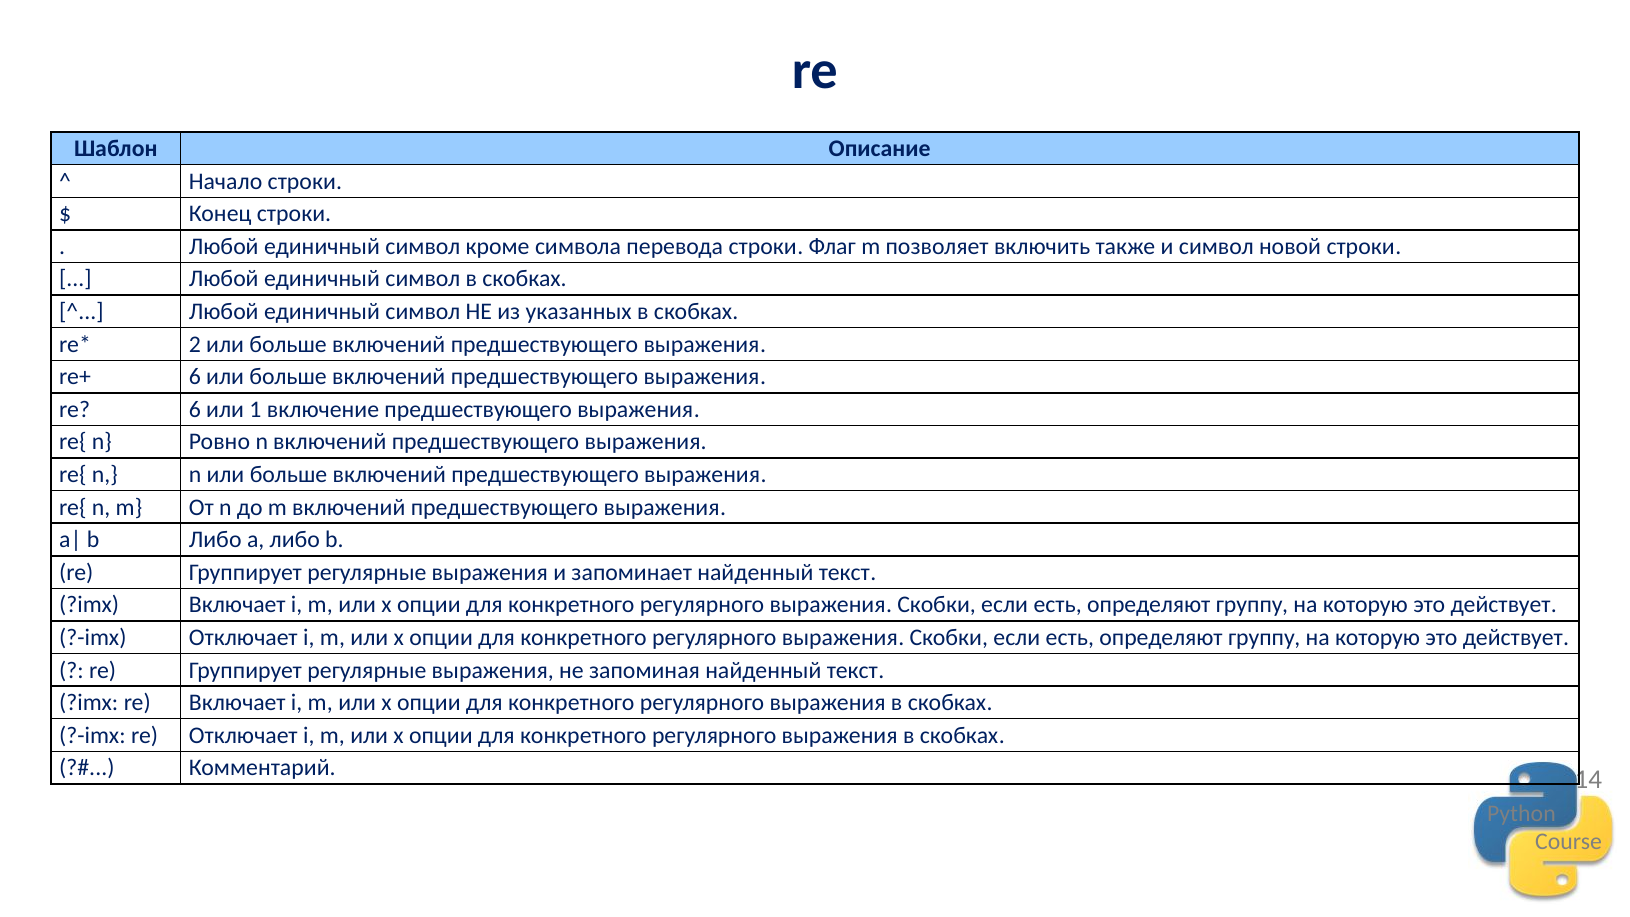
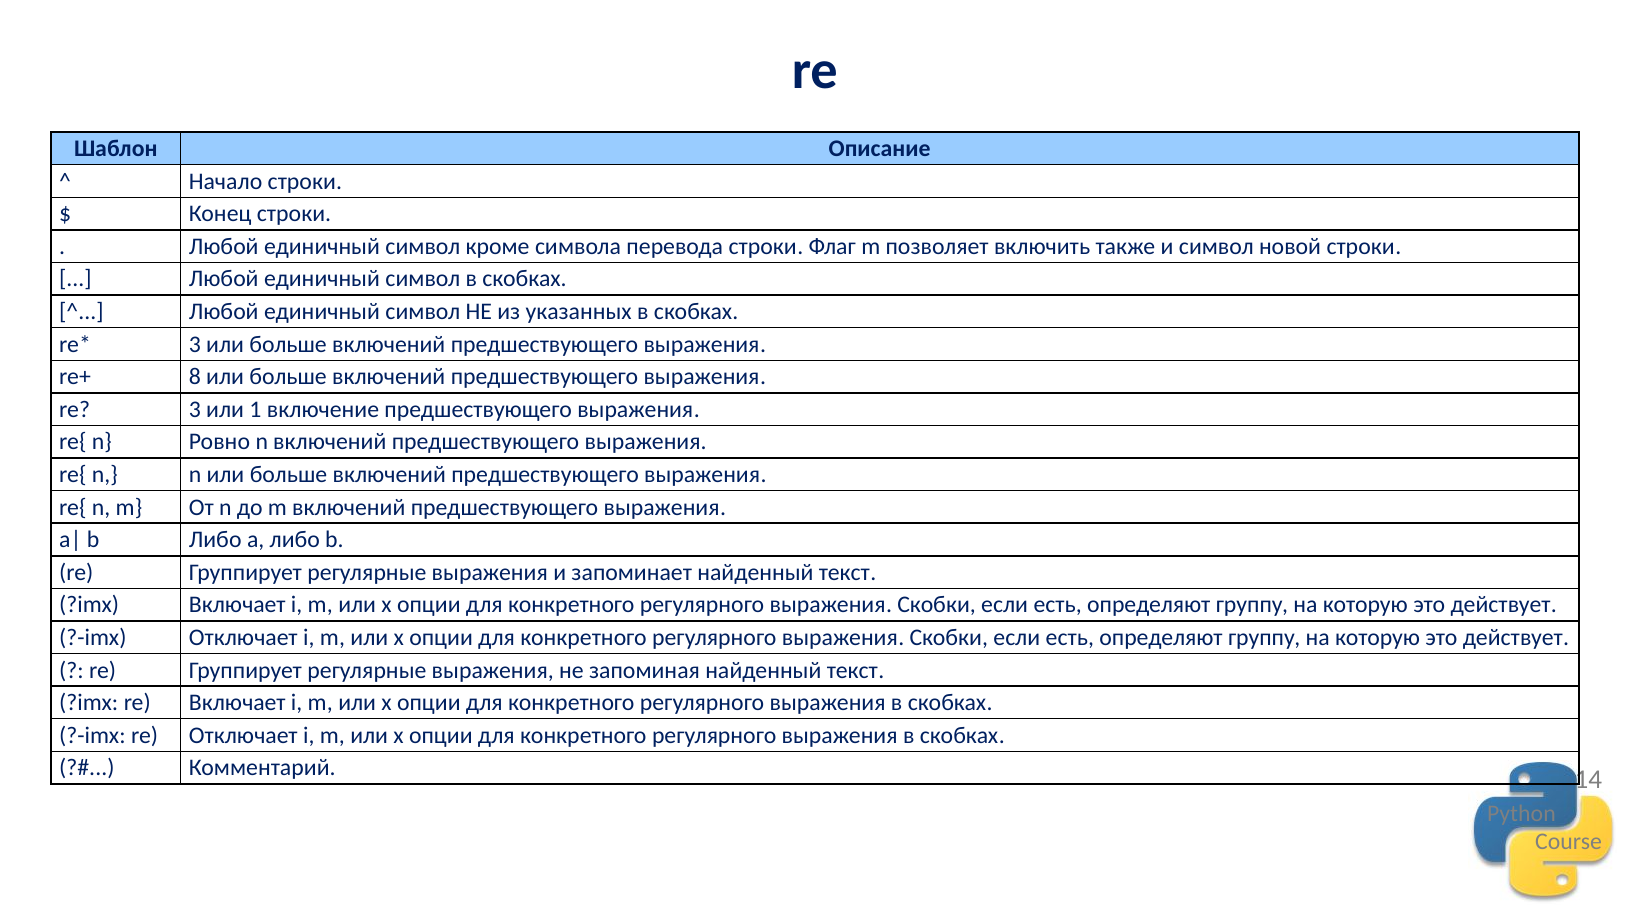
2 at (195, 344): 2 -> 3
re+ 6: 6 -> 8
re 6: 6 -> 3
